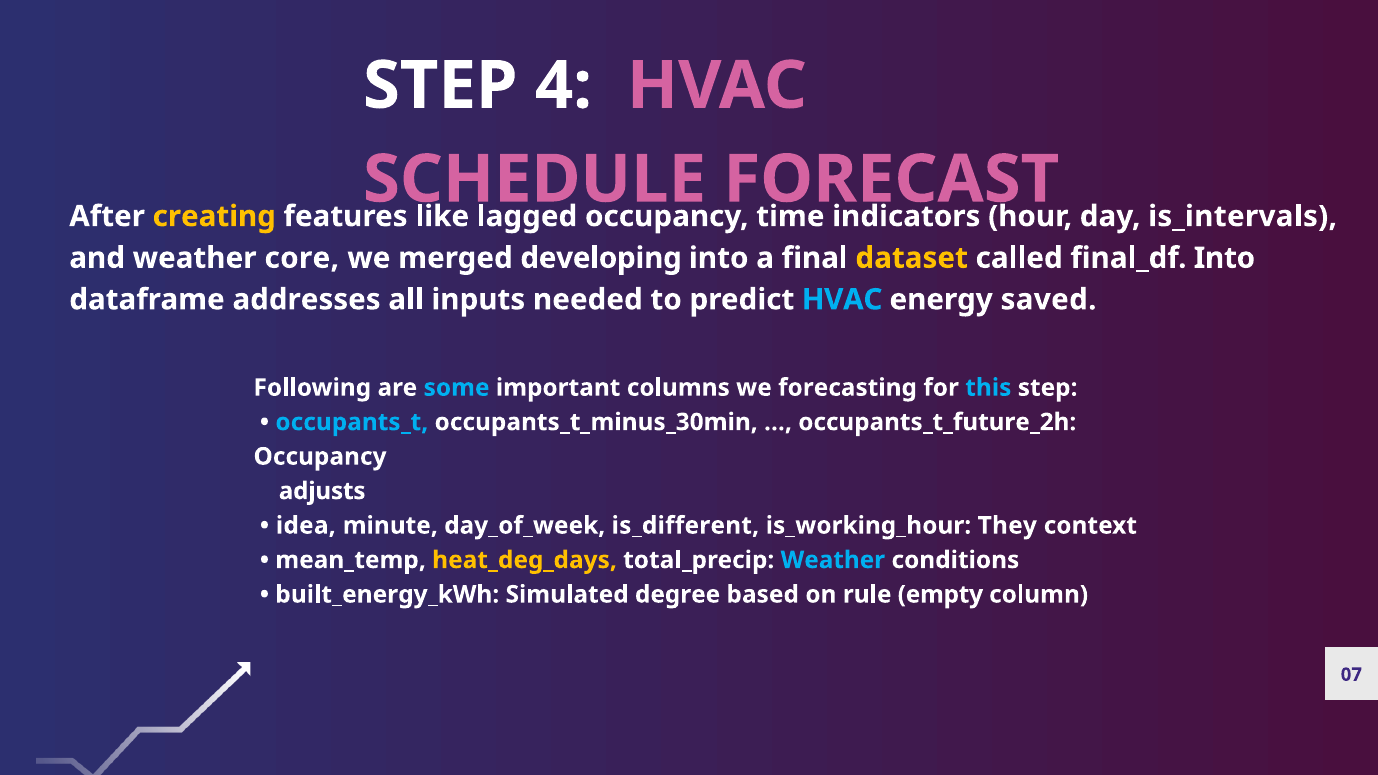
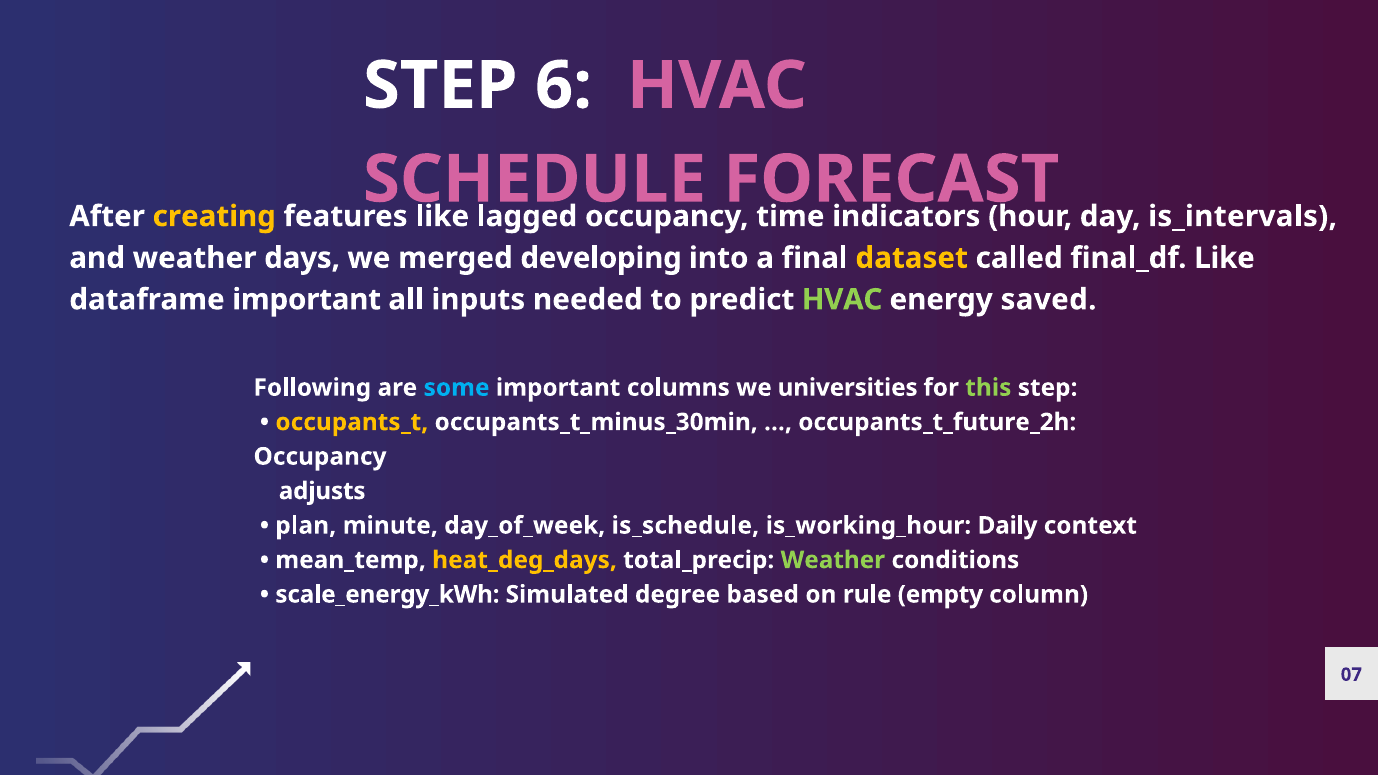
4: 4 -> 6
core: core -> days
final_df Into: Into -> Like
dataframe addresses: addresses -> important
HVAC at (842, 300) colour: light blue -> light green
forecasting: forecasting -> universities
this colour: light blue -> light green
occupants_t colour: light blue -> yellow
idea: idea -> plan
is_different: is_different -> is_schedule
They: They -> Daily
Weather at (833, 560) colour: light blue -> light green
built_energy_kWh: built_energy_kWh -> scale_energy_kWh
